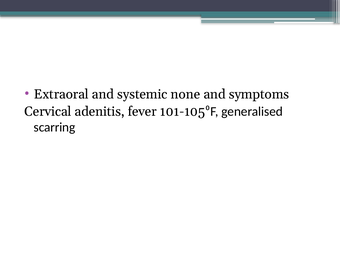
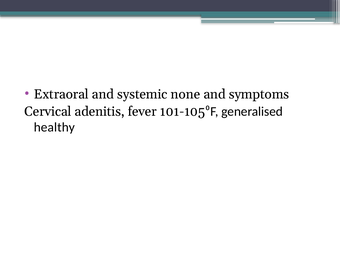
scarring: scarring -> healthy
